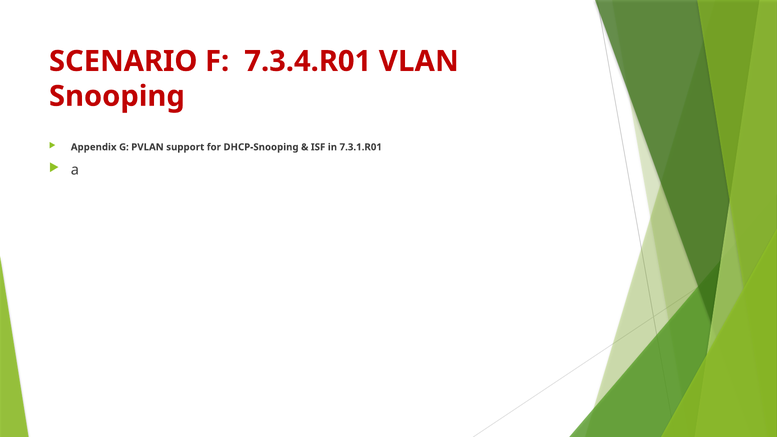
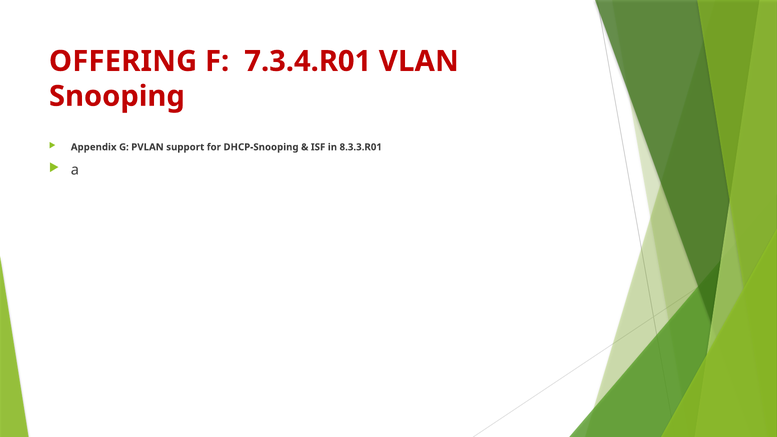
SCENARIO: SCENARIO -> OFFERING
7.3.1.R01: 7.3.1.R01 -> 8.3.3.R01
